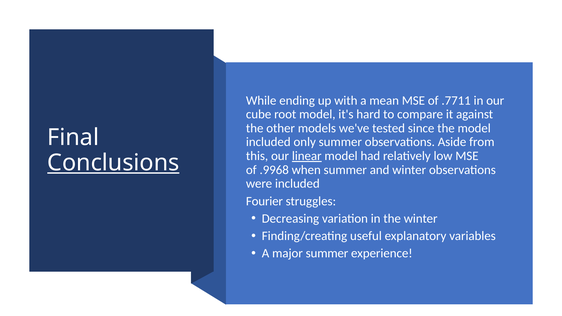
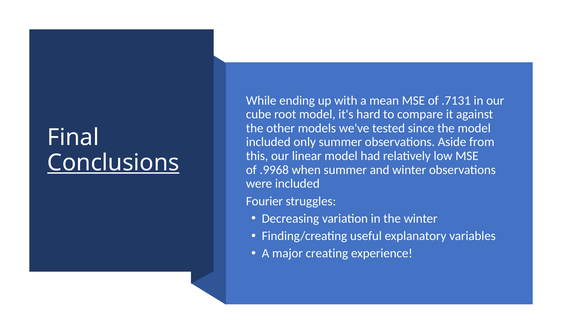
.7711: .7711 -> .7131
linear underline: present -> none
major summer: summer -> creating
